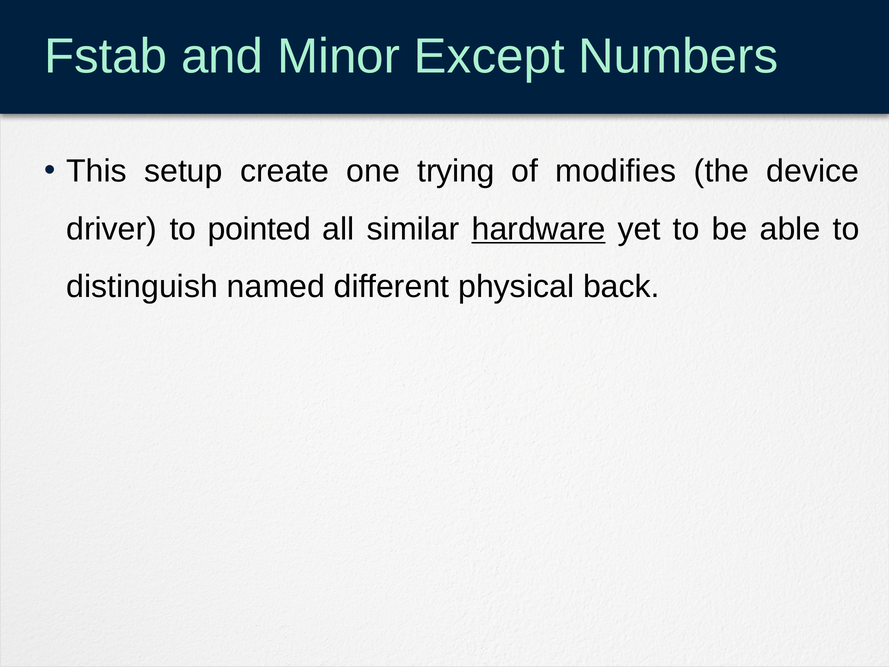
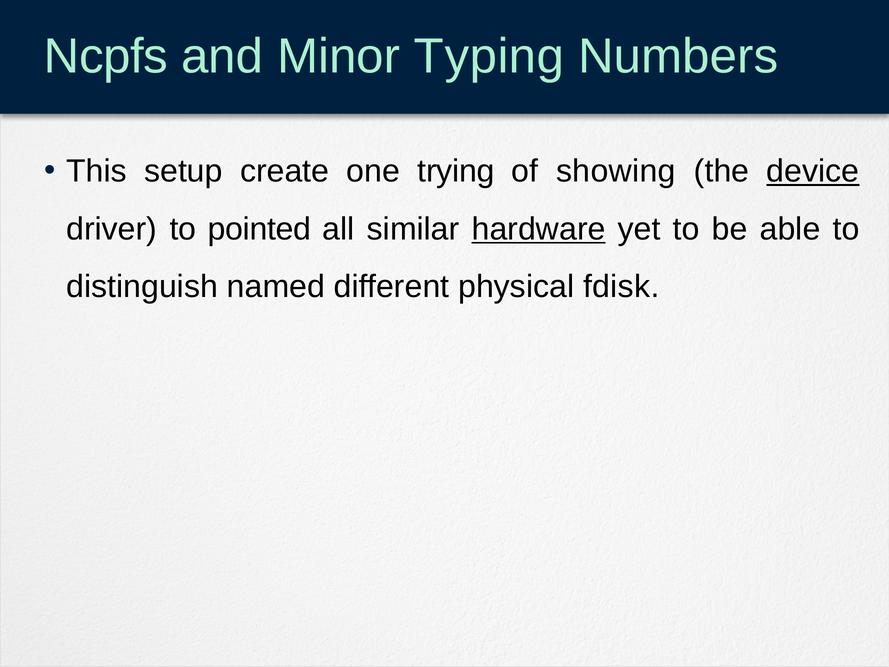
Fstab: Fstab -> Ncpfs
Except: Except -> Typing
modifies: modifies -> showing
device underline: none -> present
back: back -> fdisk
